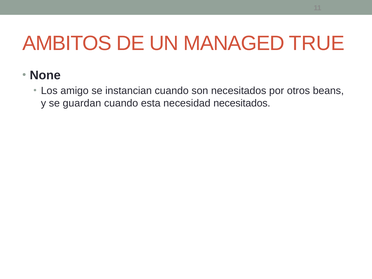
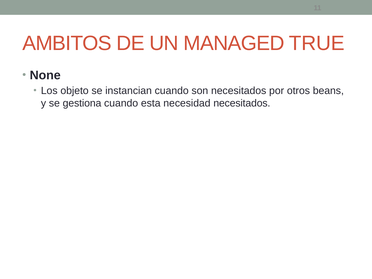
amigo: amigo -> objeto
guardan: guardan -> gestiona
